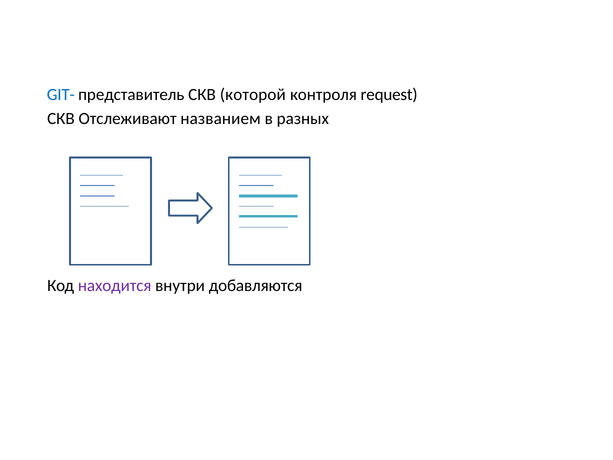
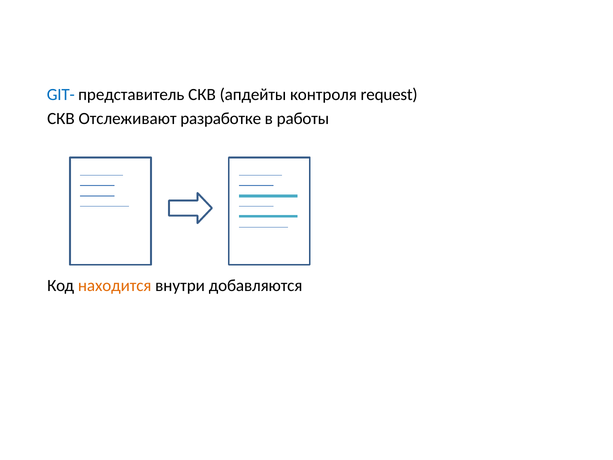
которой: которой -> апдейты
названием: названием -> разработке
разных: разных -> работы
находится colour: purple -> orange
